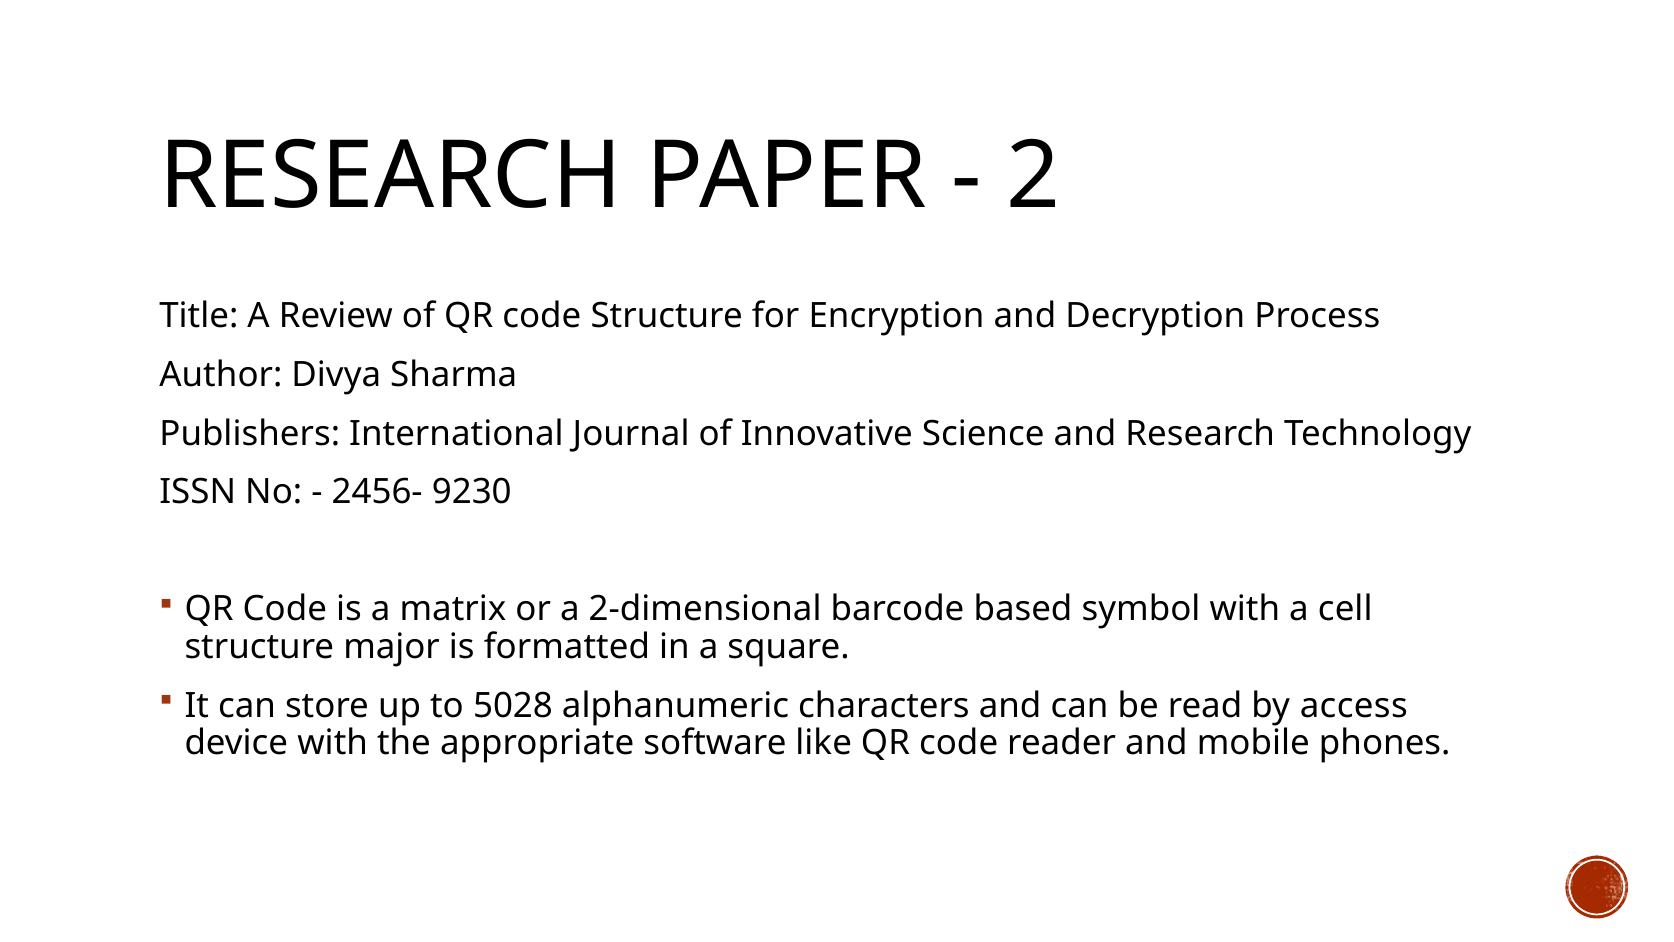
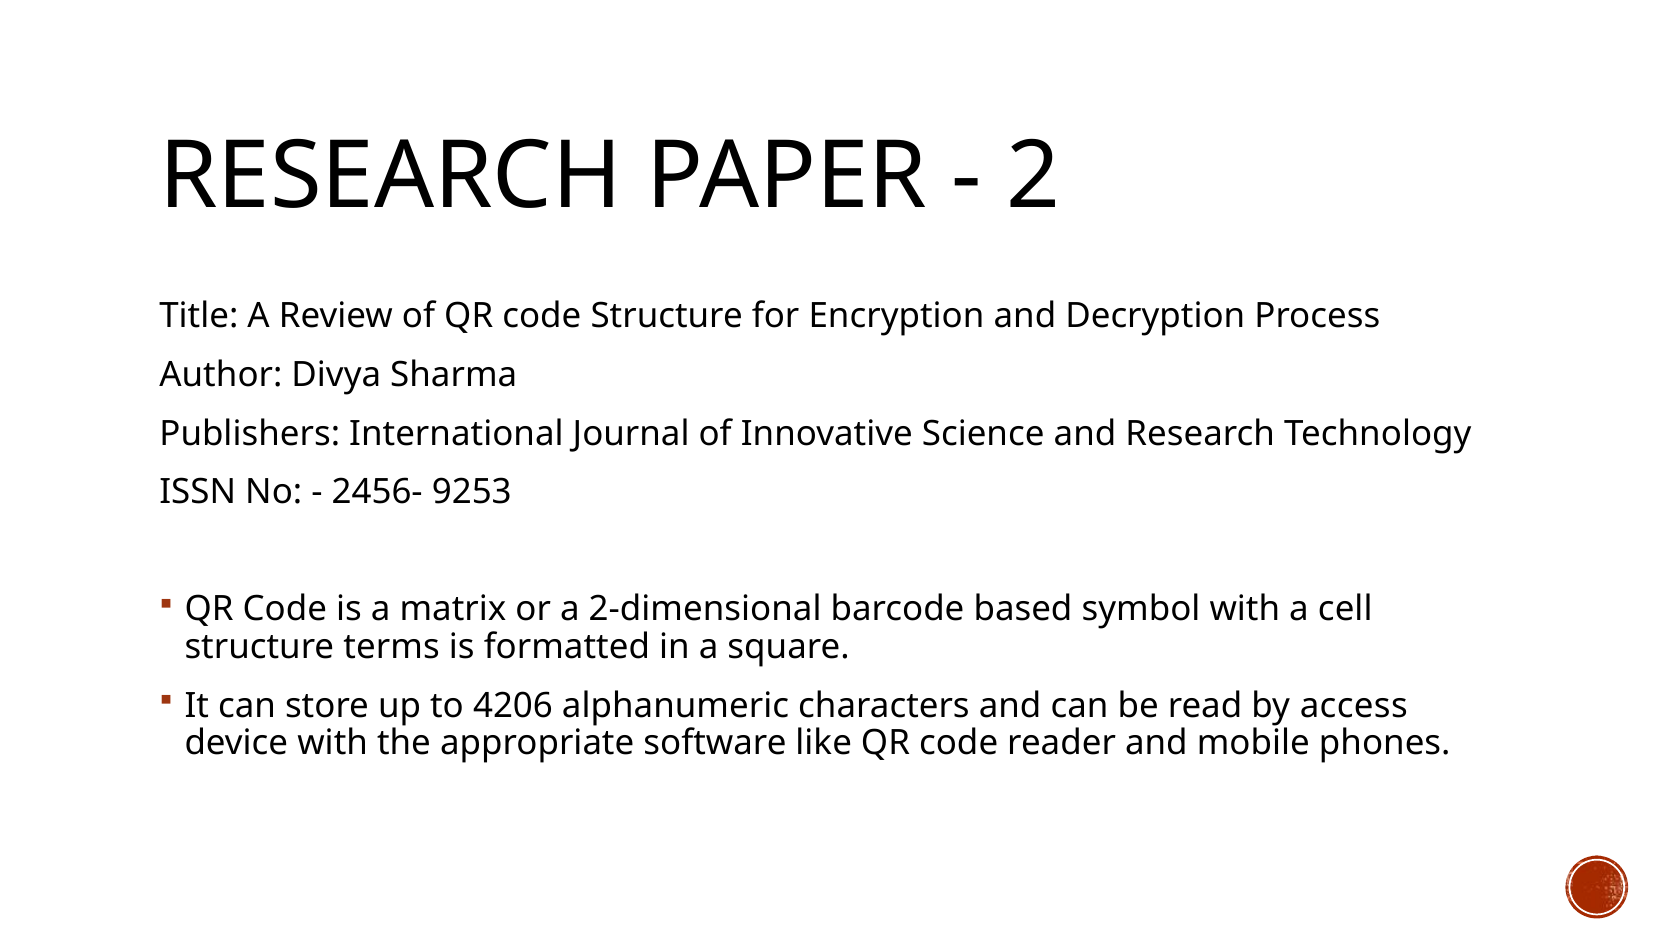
9230: 9230 -> 9253
major: major -> terms
5028: 5028 -> 4206
